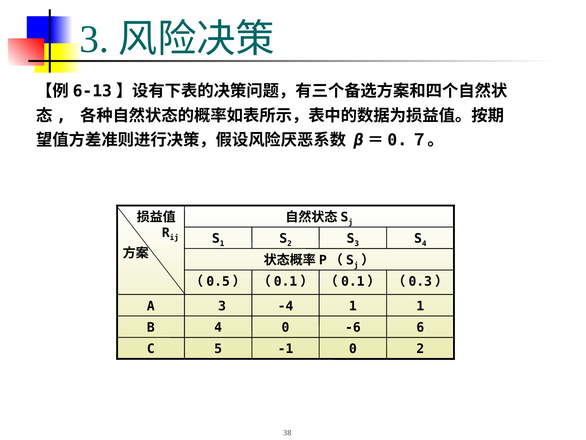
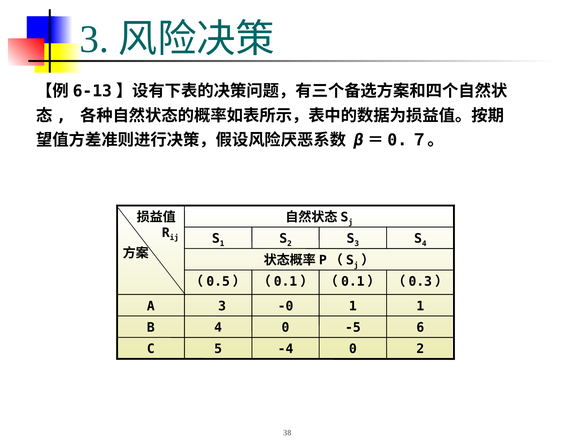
-4: -4 -> -0
-6: -6 -> -5
-1: -1 -> -4
